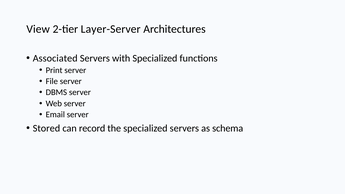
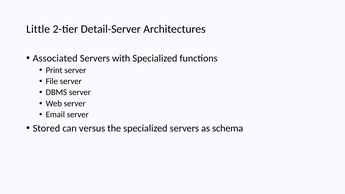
View: View -> Little
Layer-Server: Layer-Server -> Detail-Server
record: record -> versus
